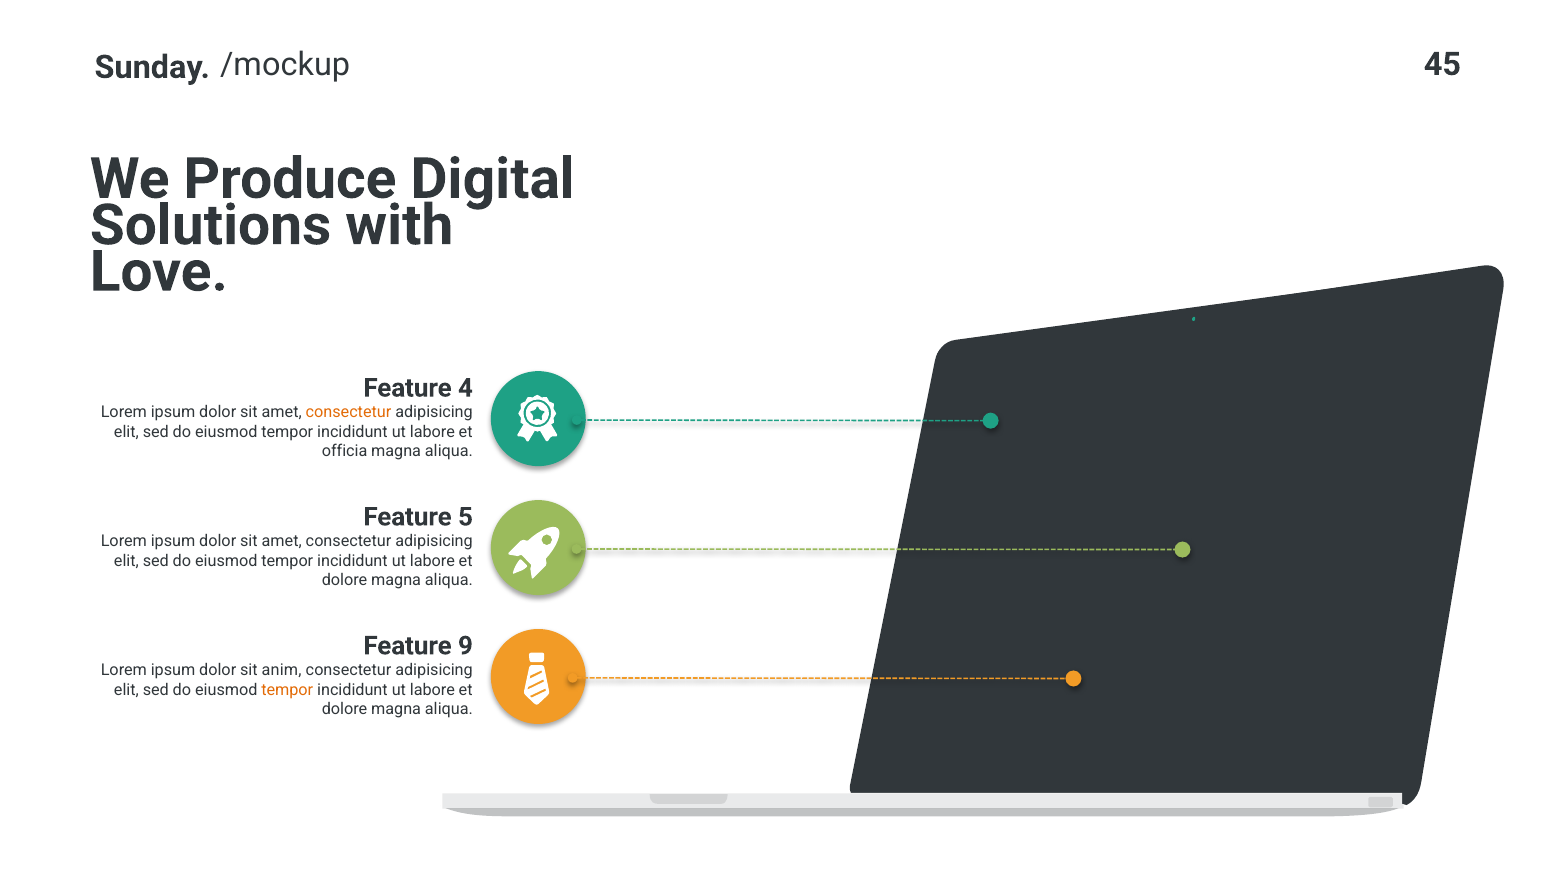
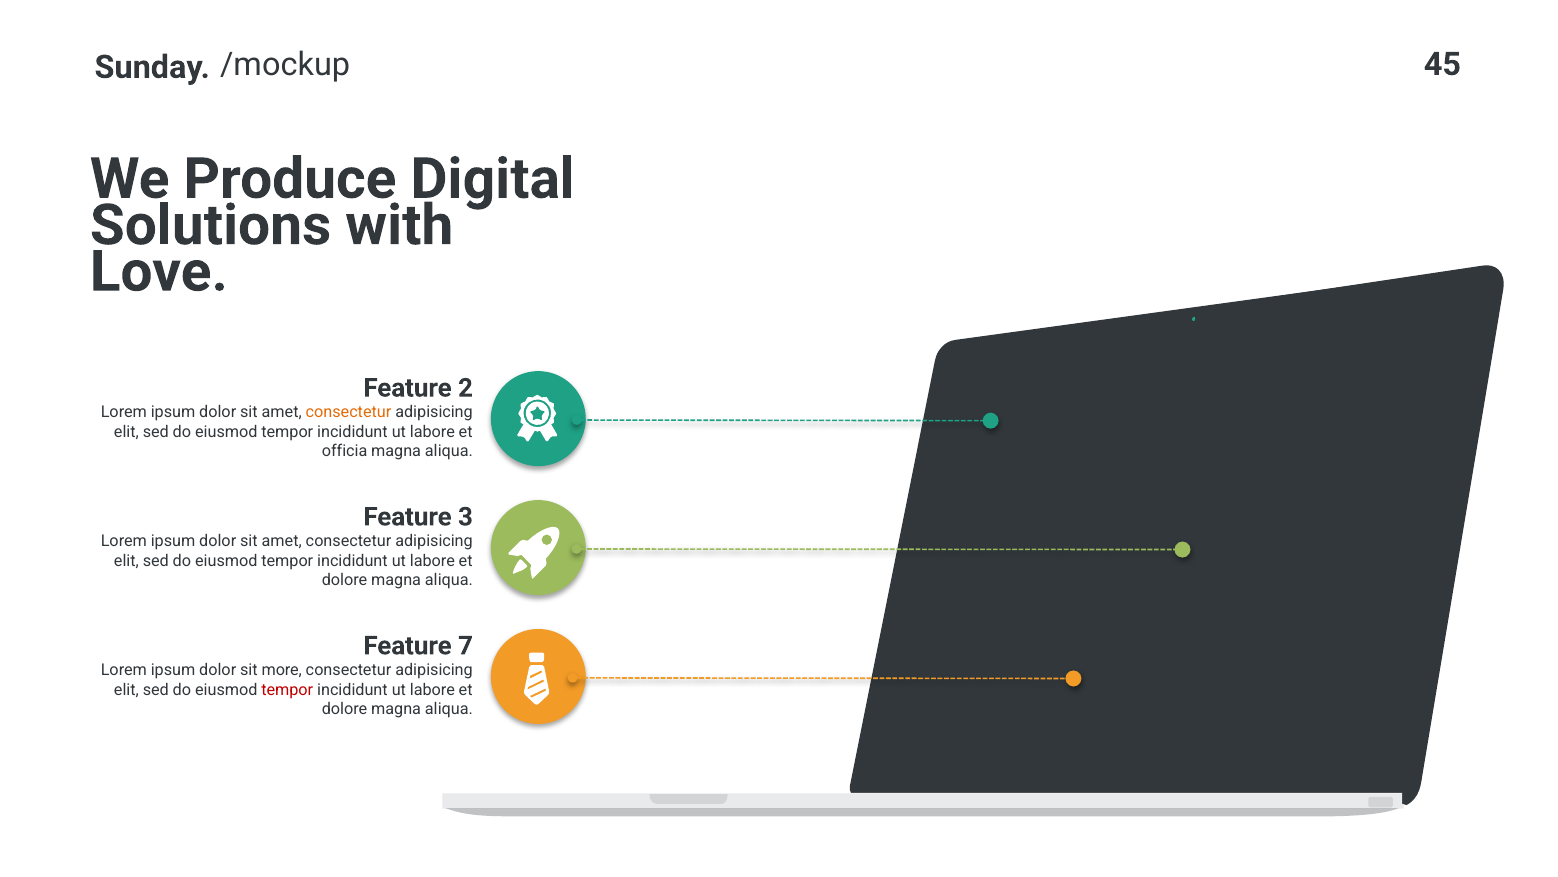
4: 4 -> 2
5: 5 -> 3
9: 9 -> 7
anim: anim -> more
tempor at (287, 689) colour: orange -> red
